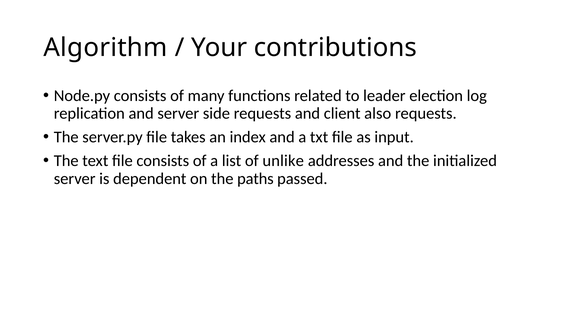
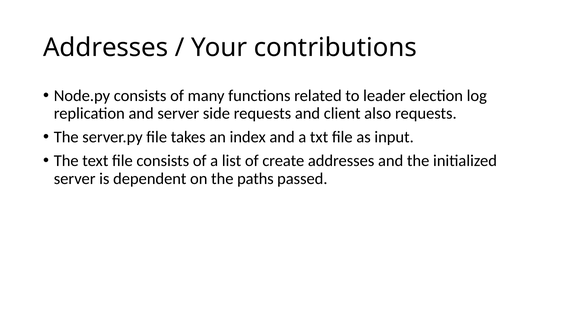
Algorithm at (106, 48): Algorithm -> Addresses
unlike: unlike -> create
